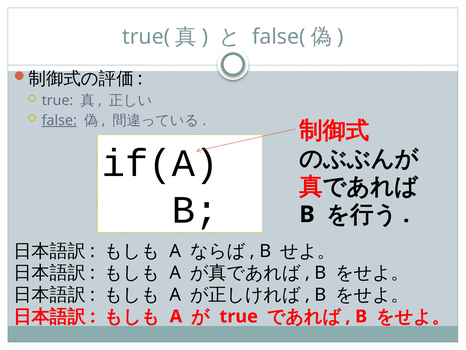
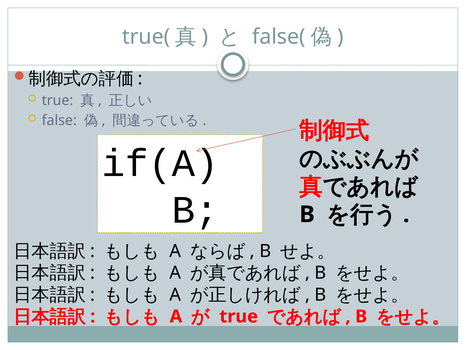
false underline: present -> none
